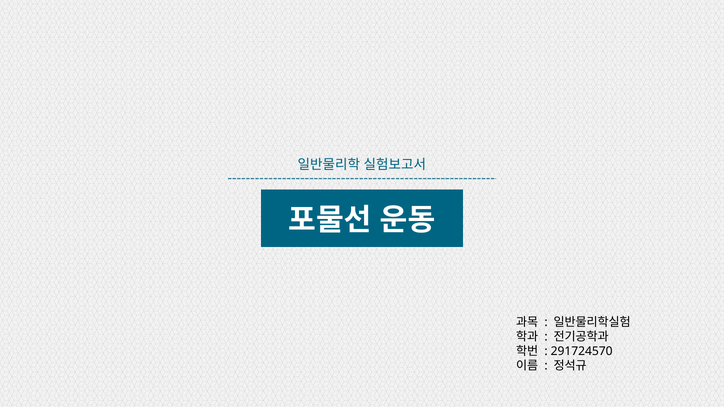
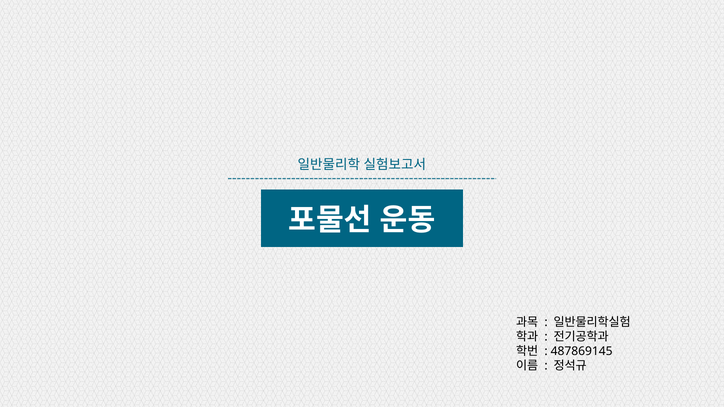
291724570: 291724570 -> 487869145
